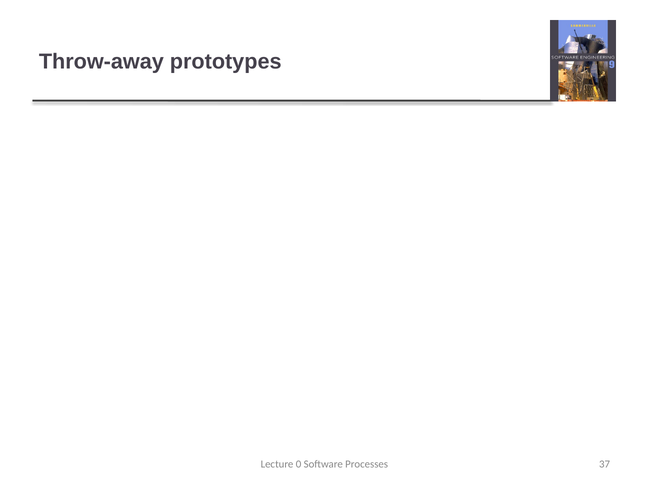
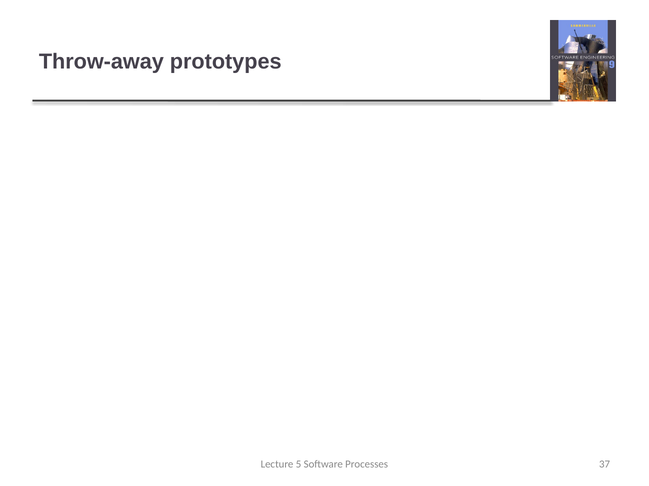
0: 0 -> 5
